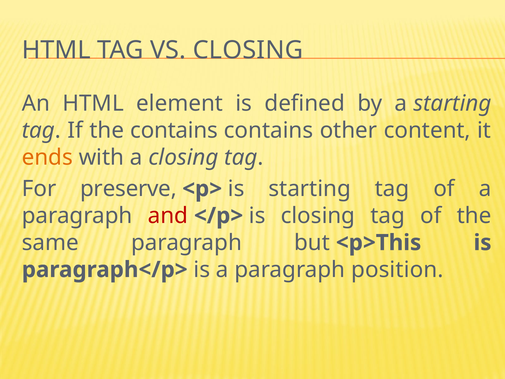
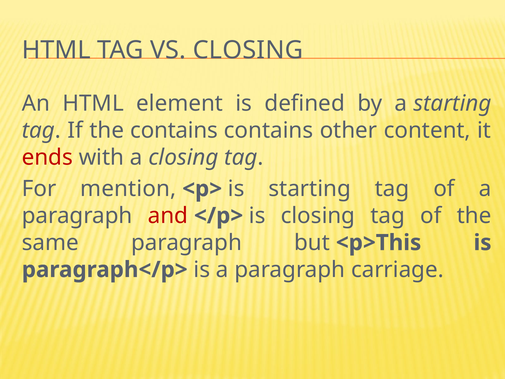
ends colour: orange -> red
preserve: preserve -> mention
position: position -> carriage
